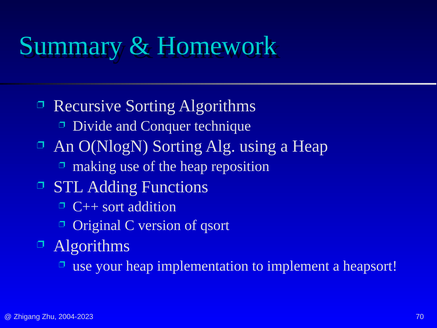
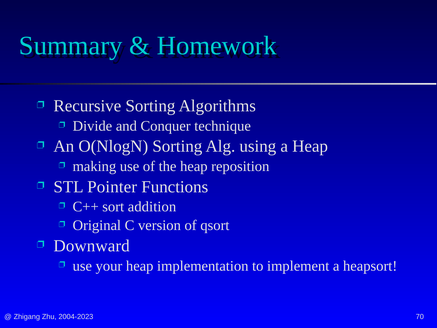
Adding: Adding -> Pointer
Algorithms at (92, 246): Algorithms -> Downward
